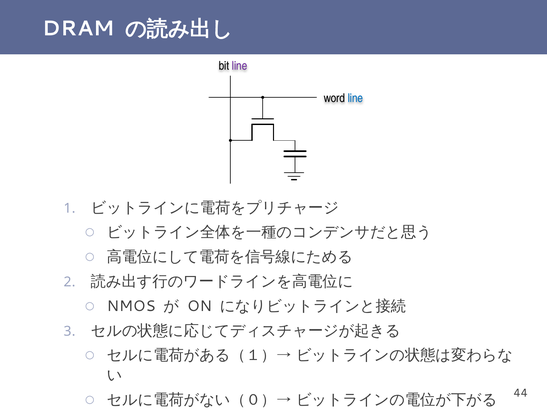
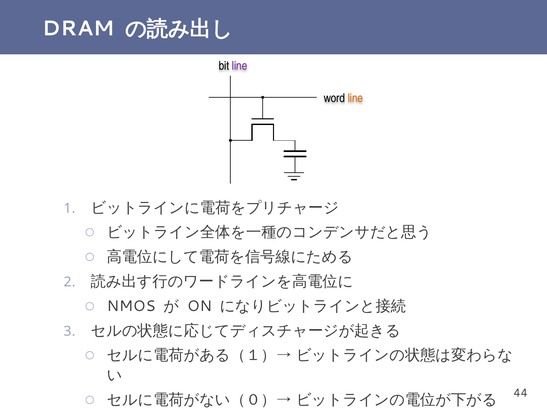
line at (355, 98) colour: blue -> orange
